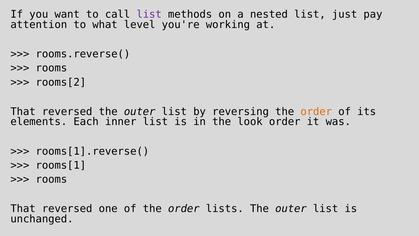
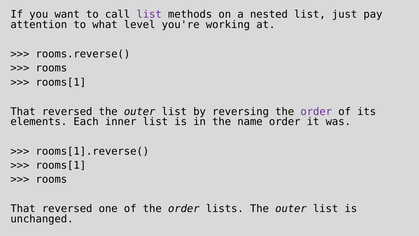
rooms[2 at (61, 82): rooms[2 -> rooms[1
order at (316, 112) colour: orange -> purple
look: look -> name
